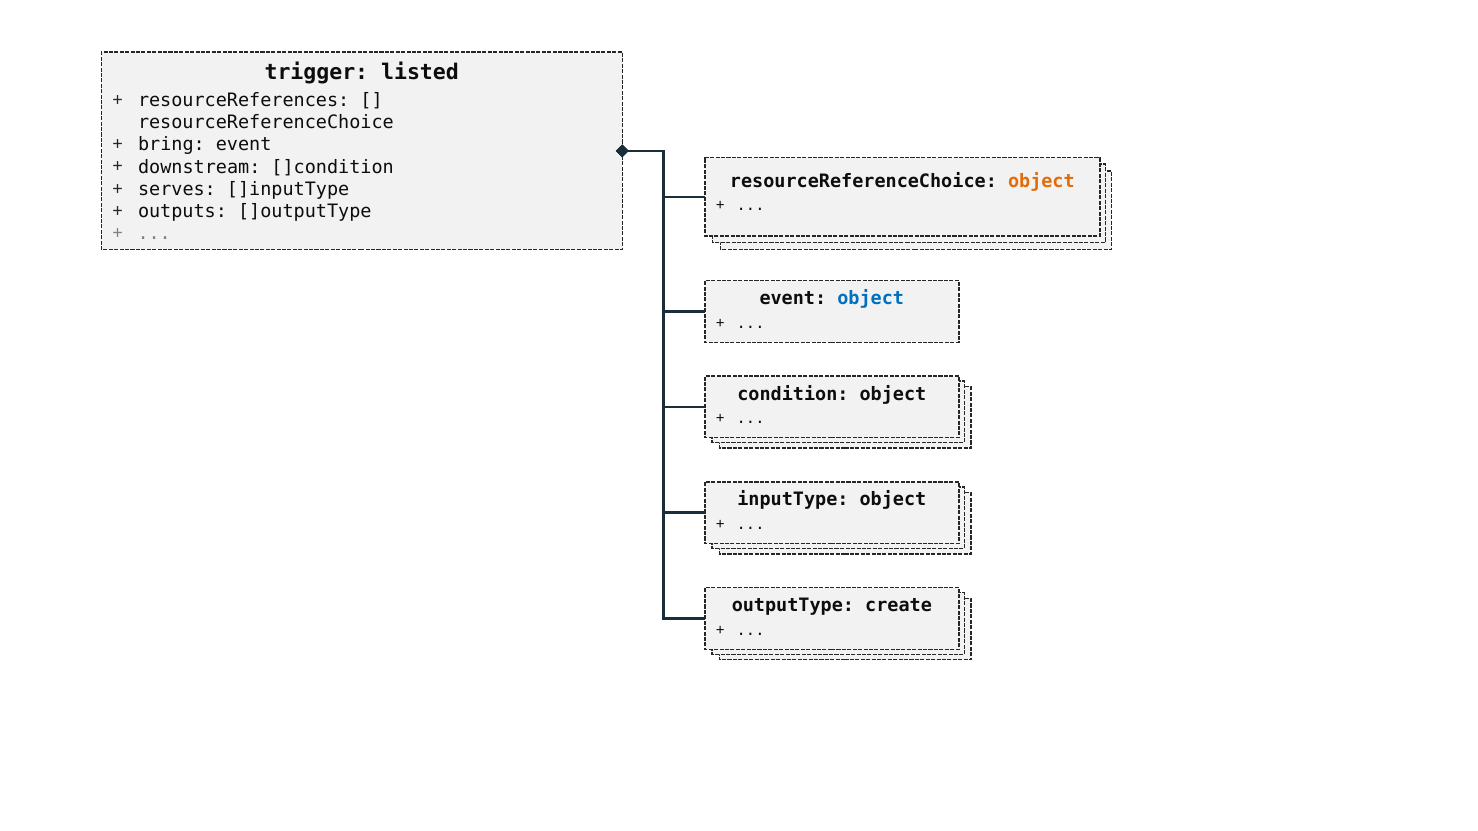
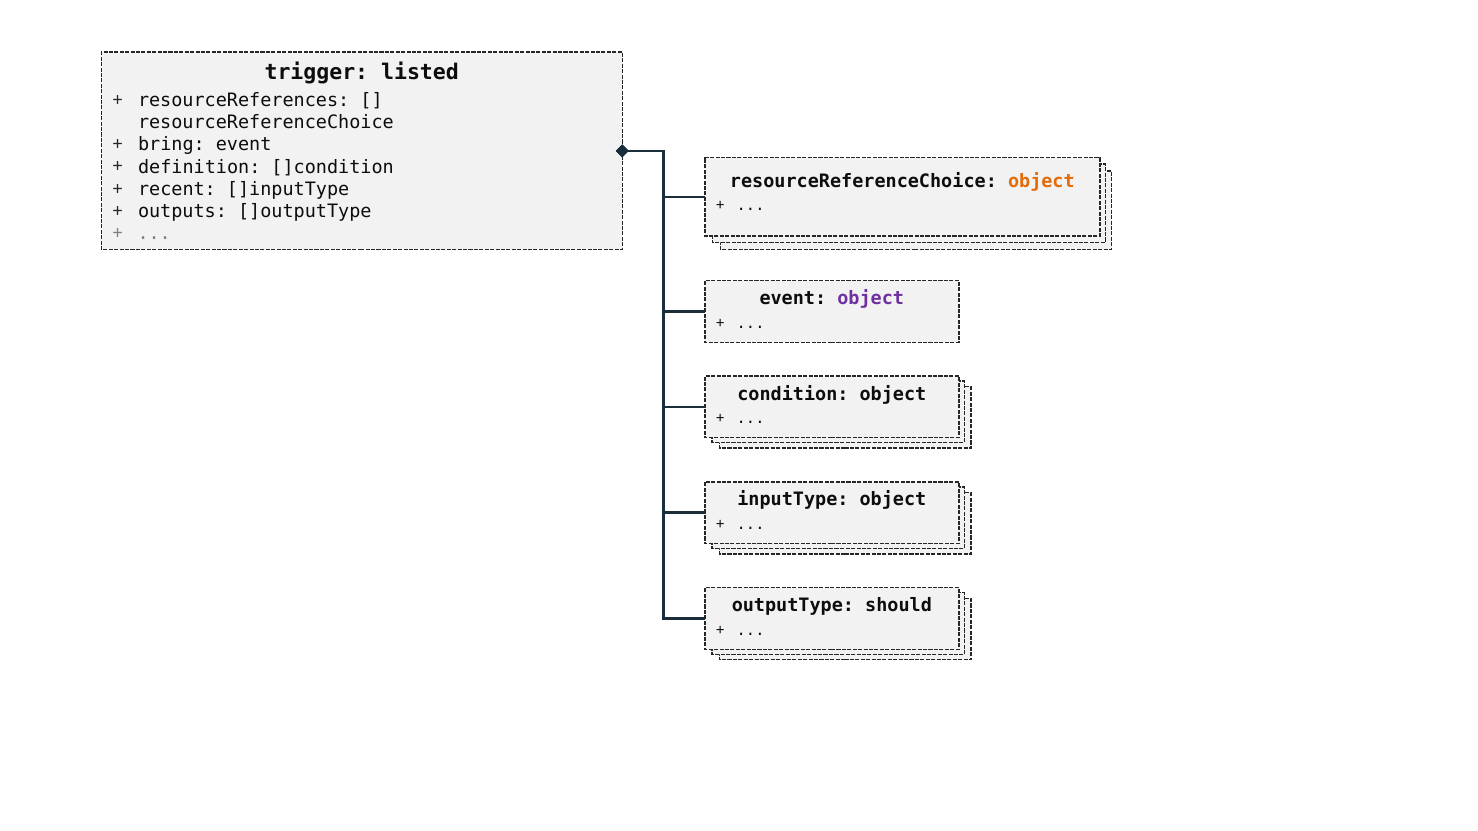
downstream: downstream -> definition
serves: serves -> recent
object at (871, 299) colour: blue -> purple
create: create -> should
